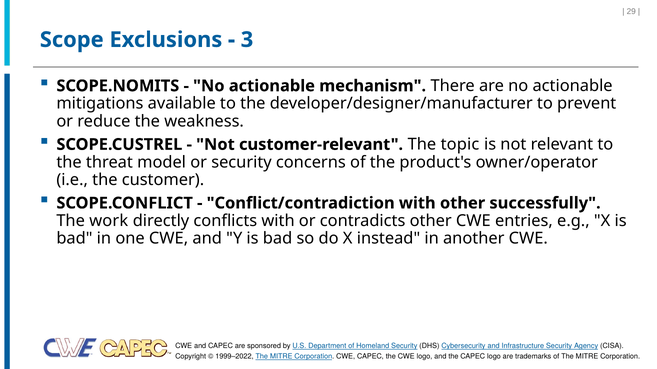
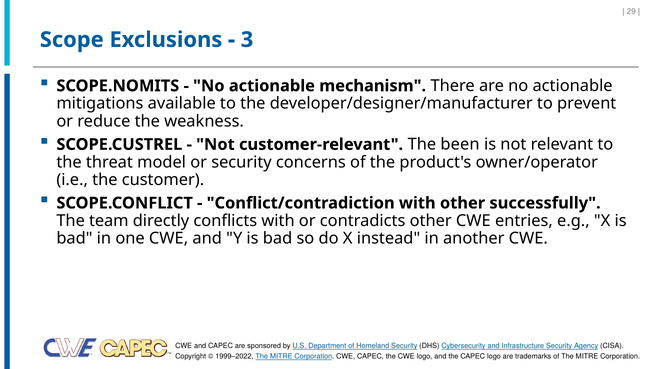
topic: topic -> been
work: work -> team
